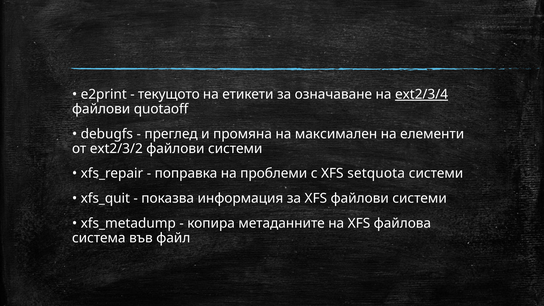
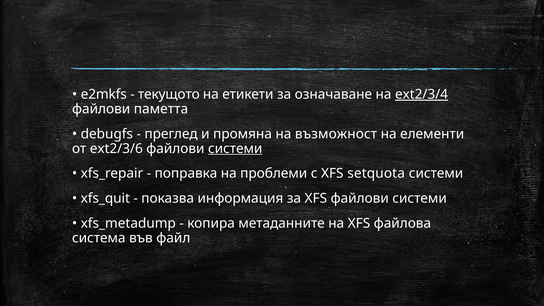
e2print: e2print -> e2mkfs
quotaoff: quotaoff -> паметта
максимален: максимален -> възможност
ext2/3/2: ext2/3/2 -> ext2/3/6
системи at (235, 149) underline: none -> present
